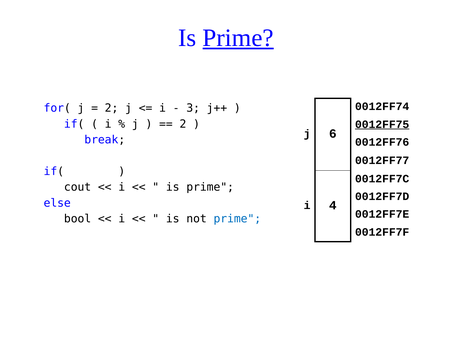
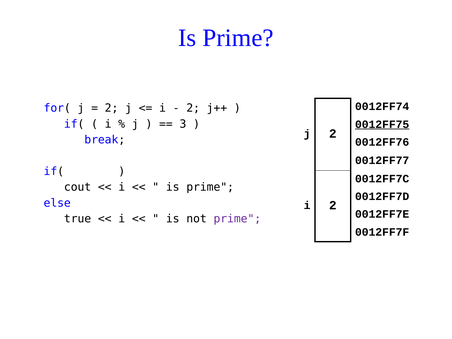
Prime at (238, 38) underline: present -> none
3 at (193, 108): 3 -> 2
2 at (183, 124): 2 -> 3
j 6: 6 -> 2
i 4: 4 -> 2
bool: bool -> true
prime at (237, 219) colour: blue -> purple
